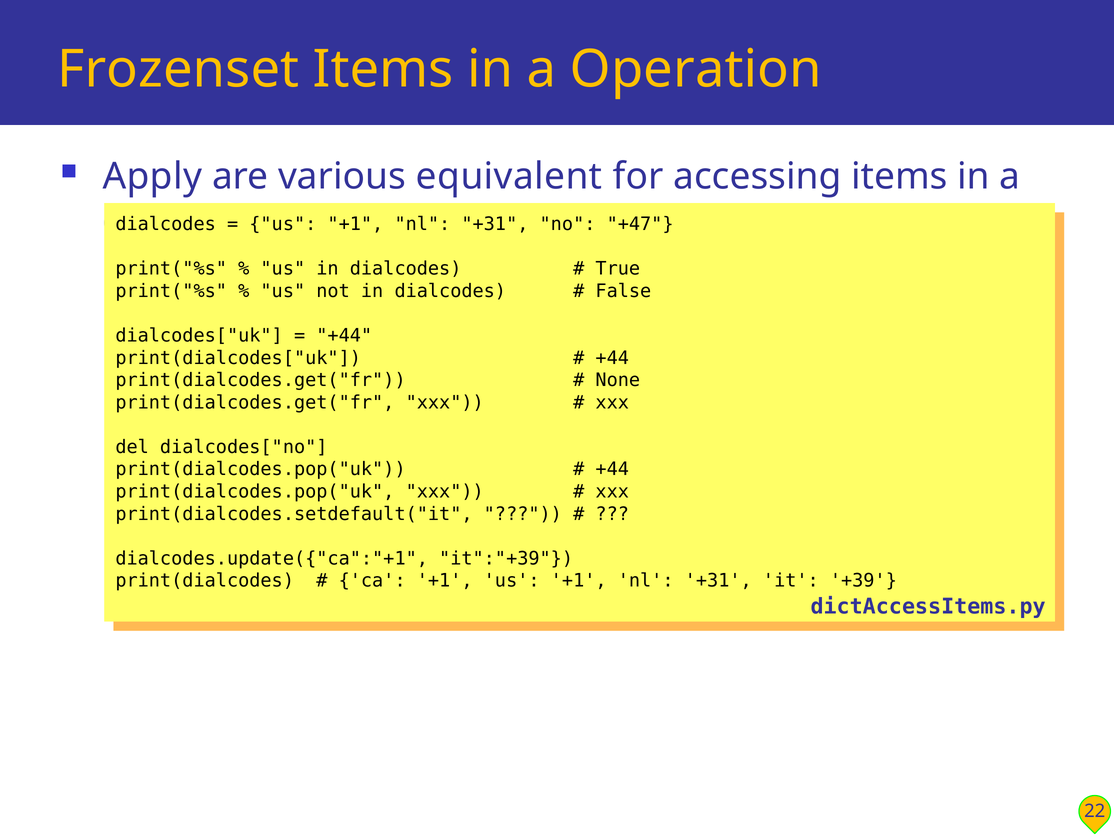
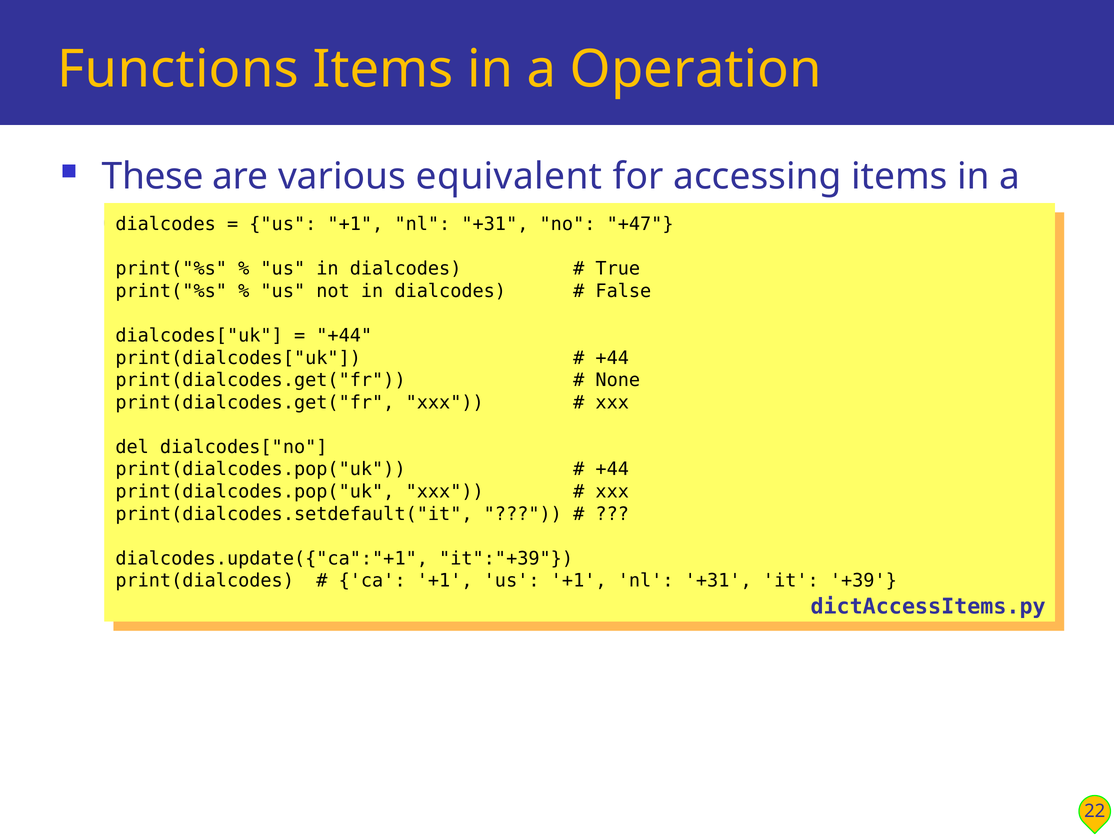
Frozenset: Frozenset -> Functions
Apply: Apply -> These
